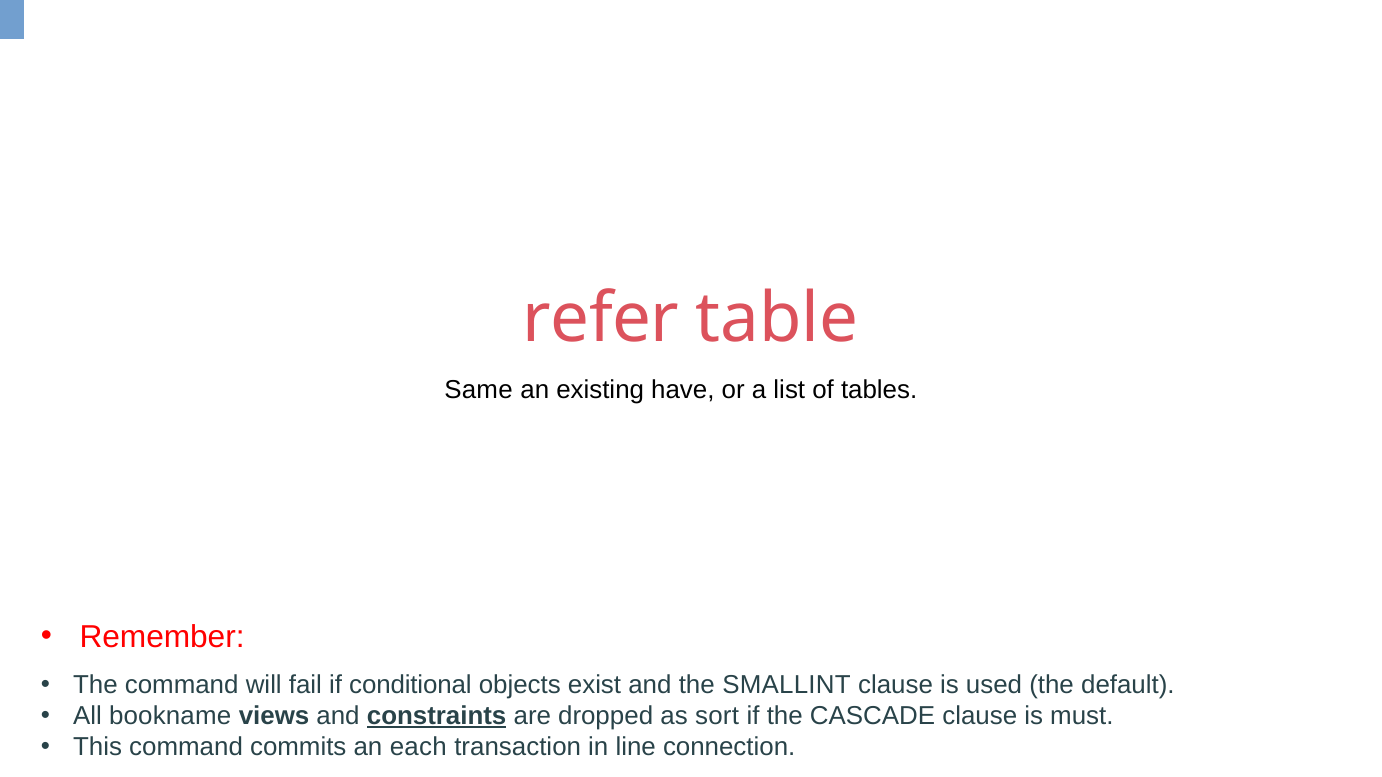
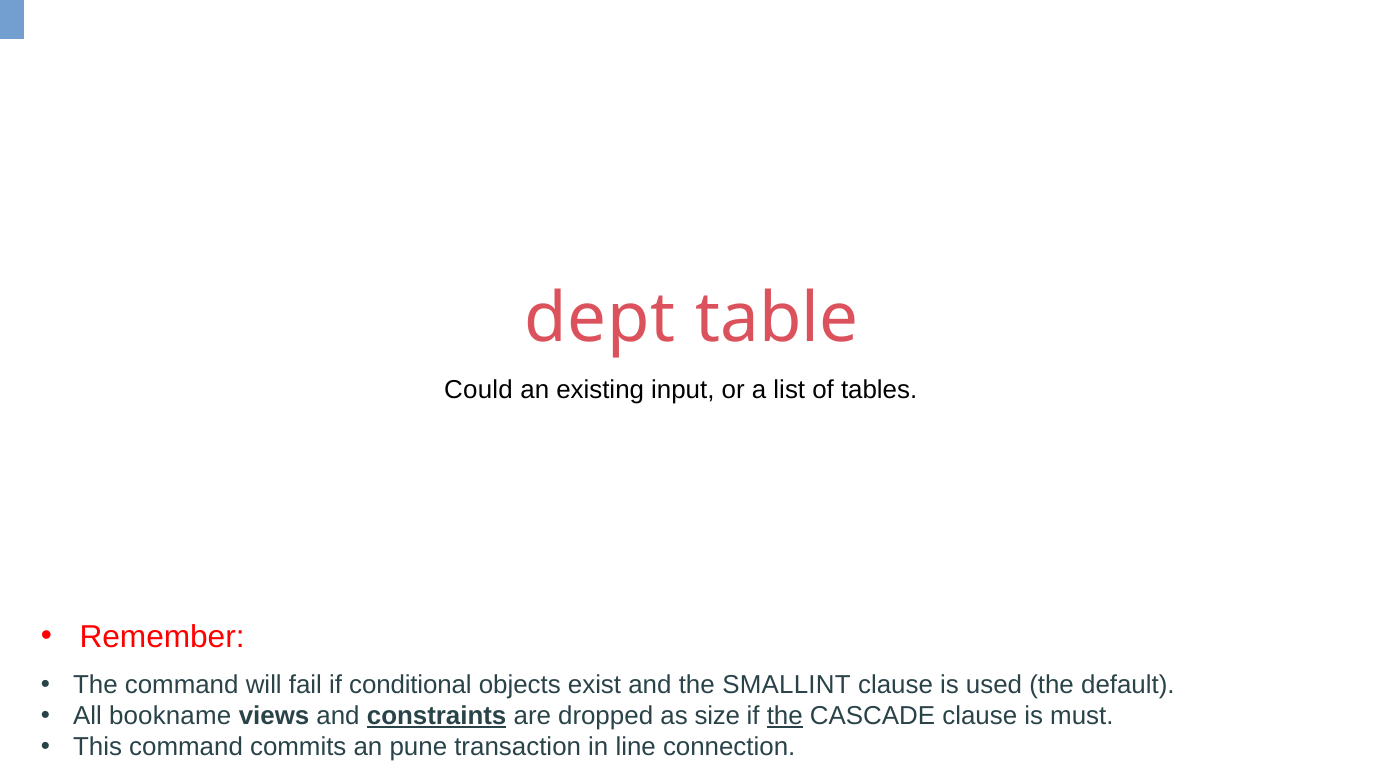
refer: refer -> dept
Same: Same -> Could
have: have -> input
sort: sort -> size
the at (785, 716) underline: none -> present
each: each -> pune
